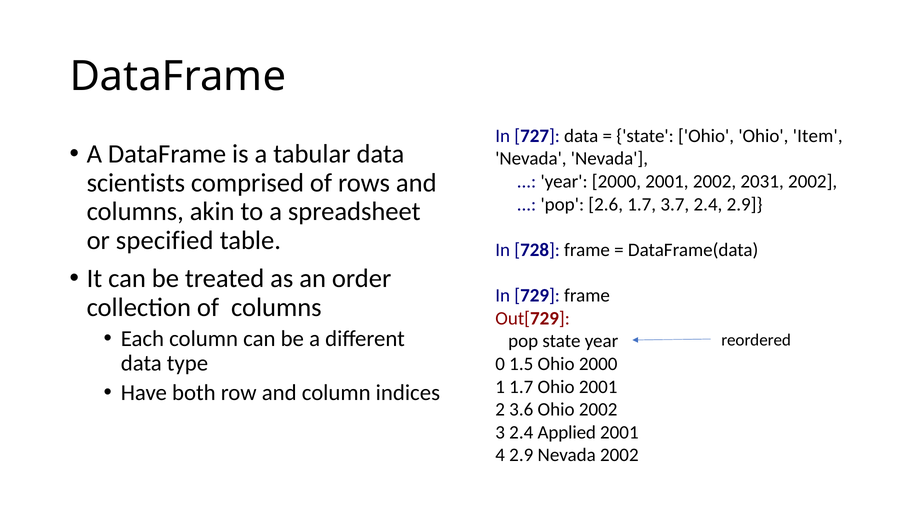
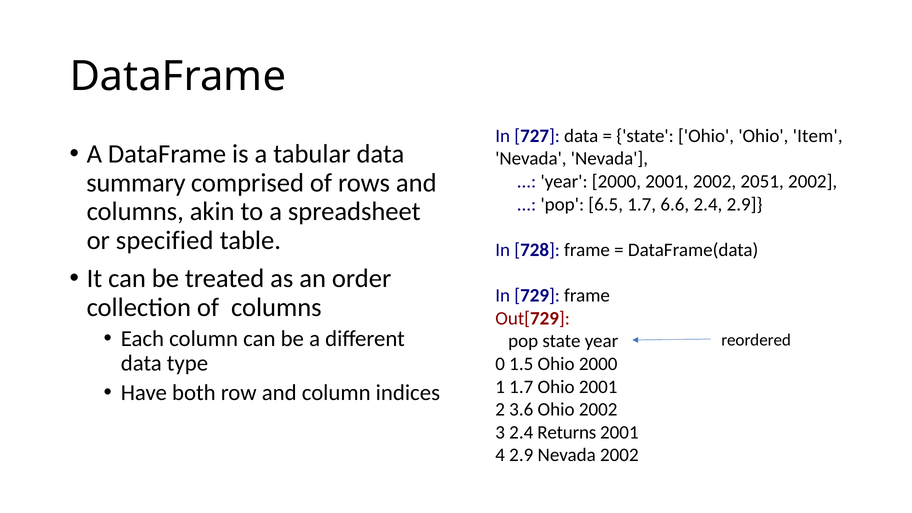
scientists: scientists -> summary
2031: 2031 -> 2051
2.6: 2.6 -> 6.5
3.7: 3.7 -> 6.6
Applied: Applied -> Returns
